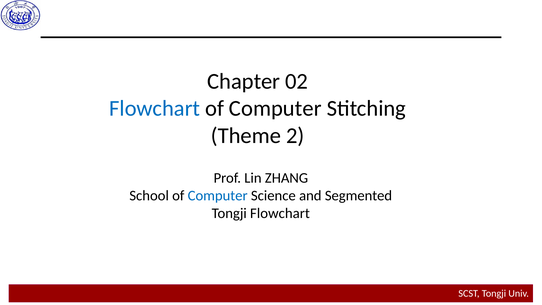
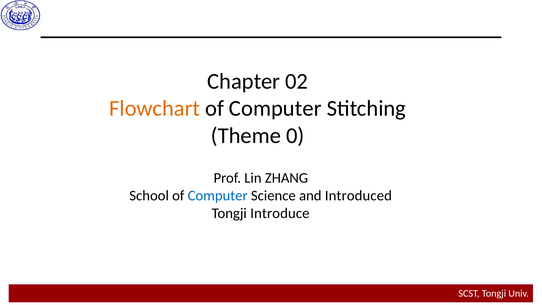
Flowchart at (155, 108) colour: blue -> orange
2: 2 -> 0
Segmented: Segmented -> Introduced
Tongji Flowchart: Flowchart -> Introduce
